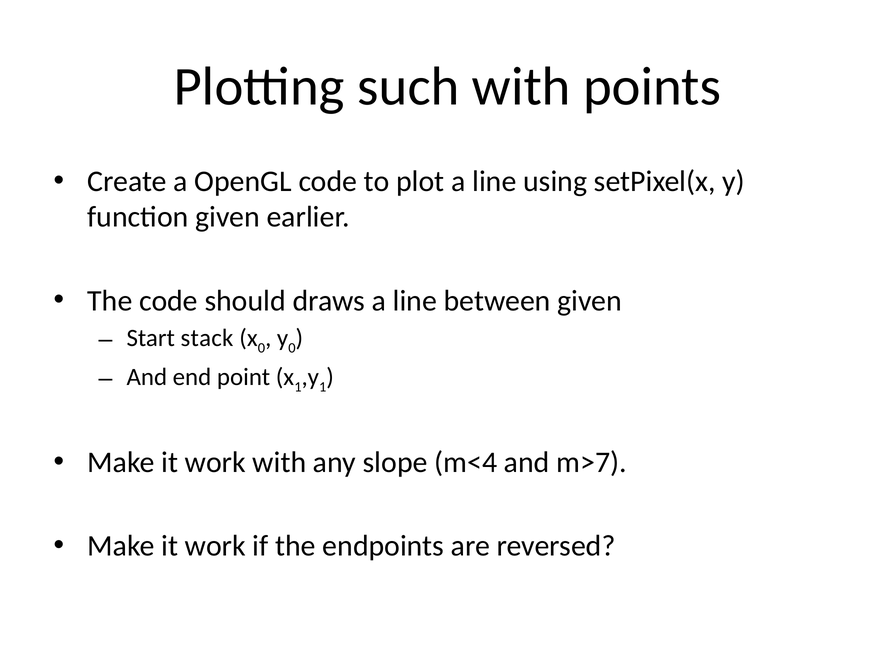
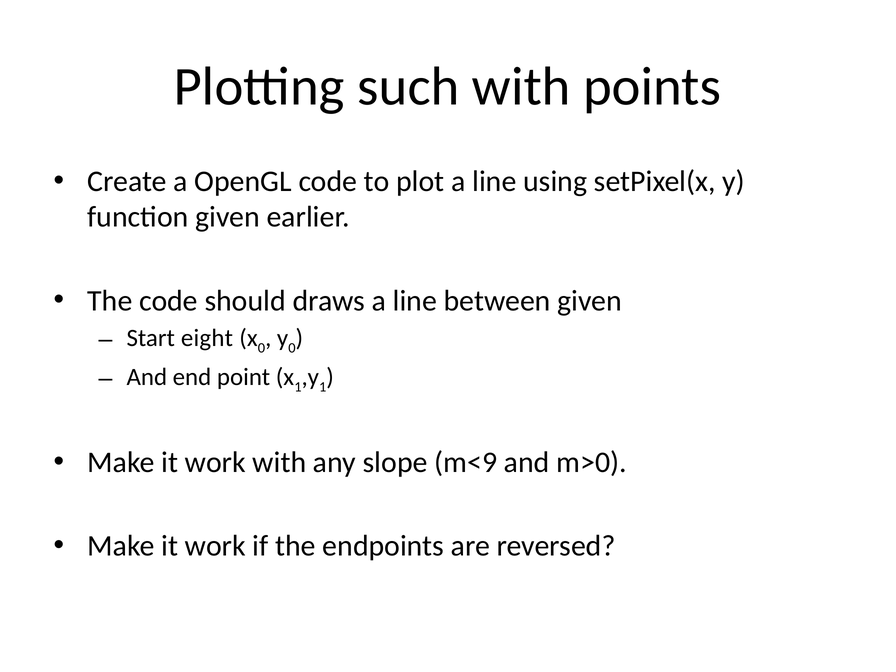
stack: stack -> eight
m<4: m<4 -> m<9
m>7: m>7 -> m>0
